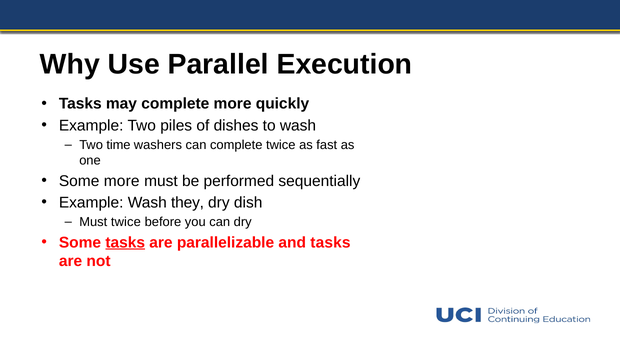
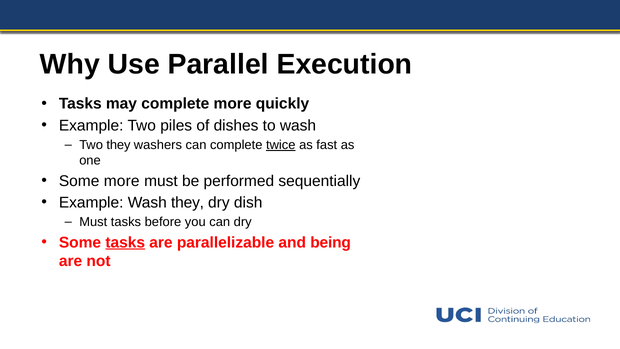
Two time: time -> they
twice at (281, 145) underline: none -> present
Must twice: twice -> tasks
and tasks: tasks -> being
